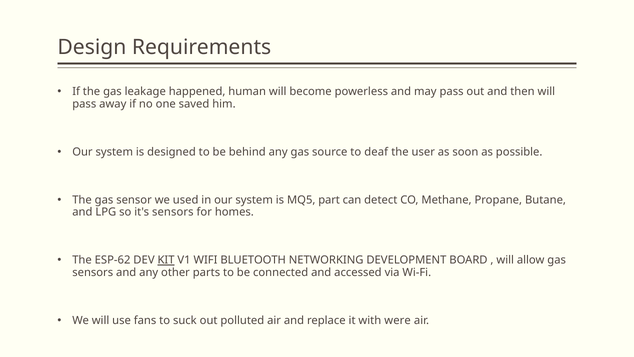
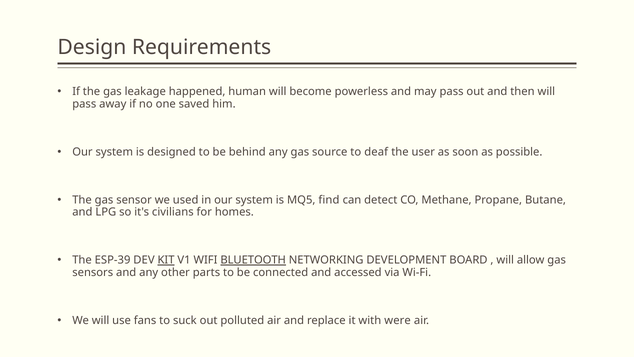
part: part -> find
it's sensors: sensors -> civilians
ESP-62: ESP-62 -> ESP-39
BLUETOOTH underline: none -> present
